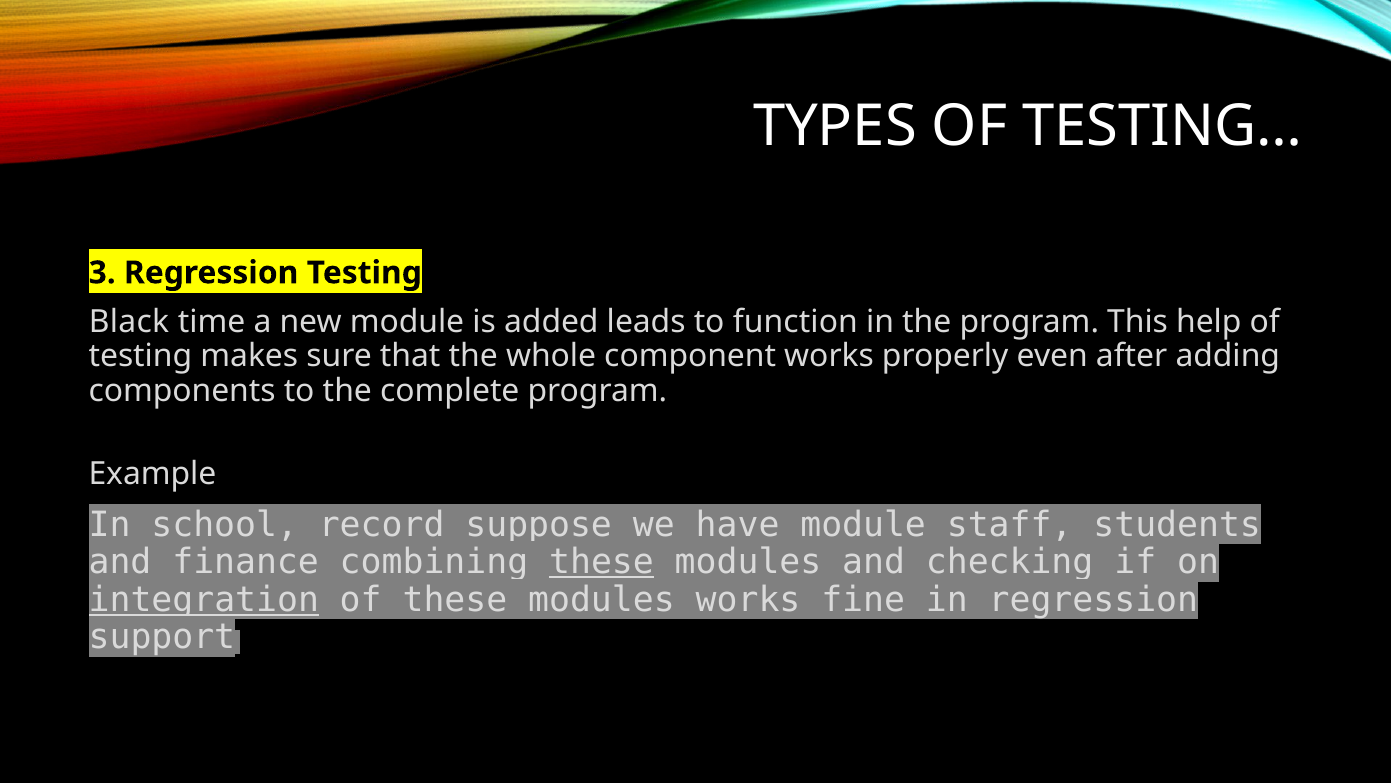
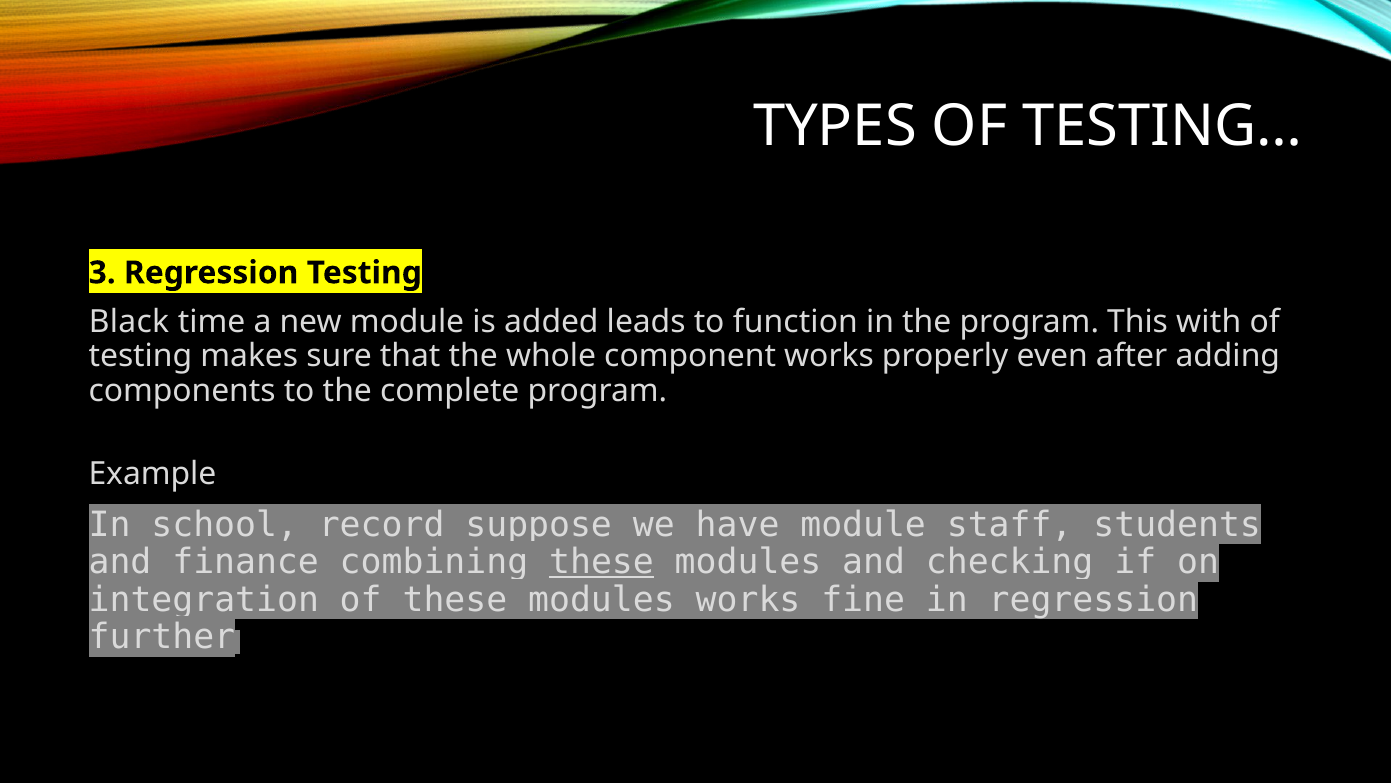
help: help -> with
integration underline: present -> none
support: support -> further
